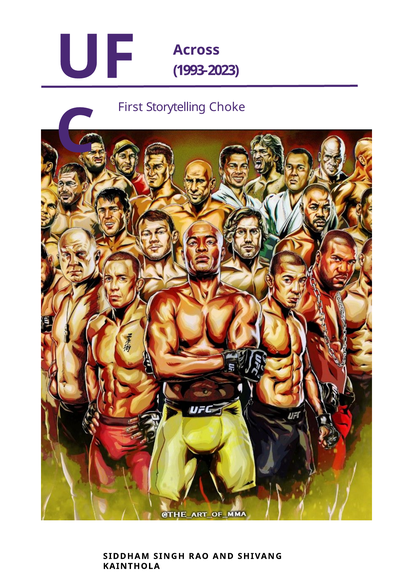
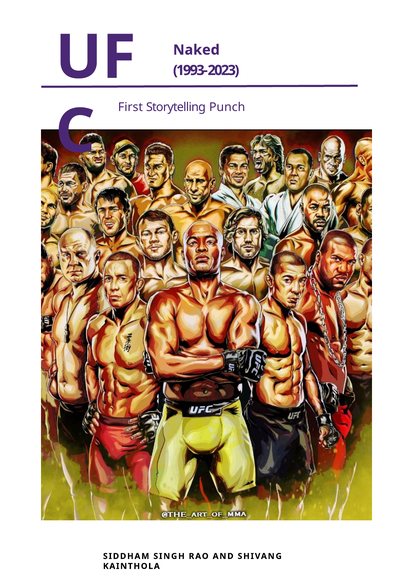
Across: Across -> Naked
Choke: Choke -> Punch
